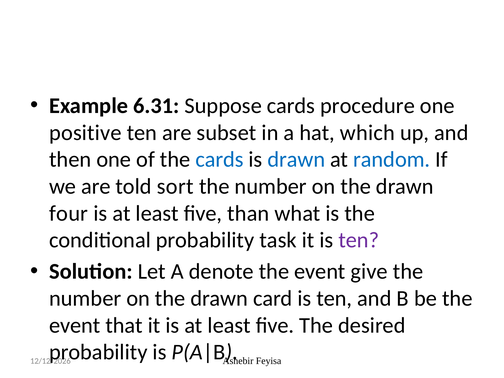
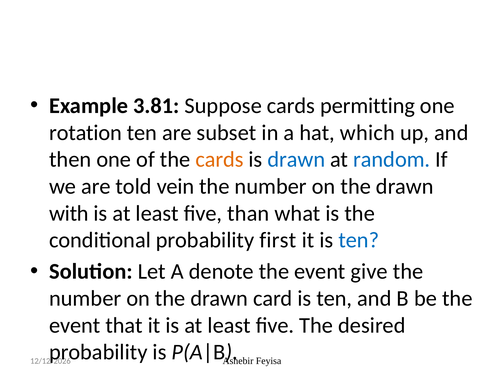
6.31: 6.31 -> 3.81
procedure: procedure -> permitting
positive: positive -> rotation
cards at (219, 160) colour: blue -> orange
sort: sort -> vein
four: four -> with
task: task -> first
ten at (359, 240) colour: purple -> blue
